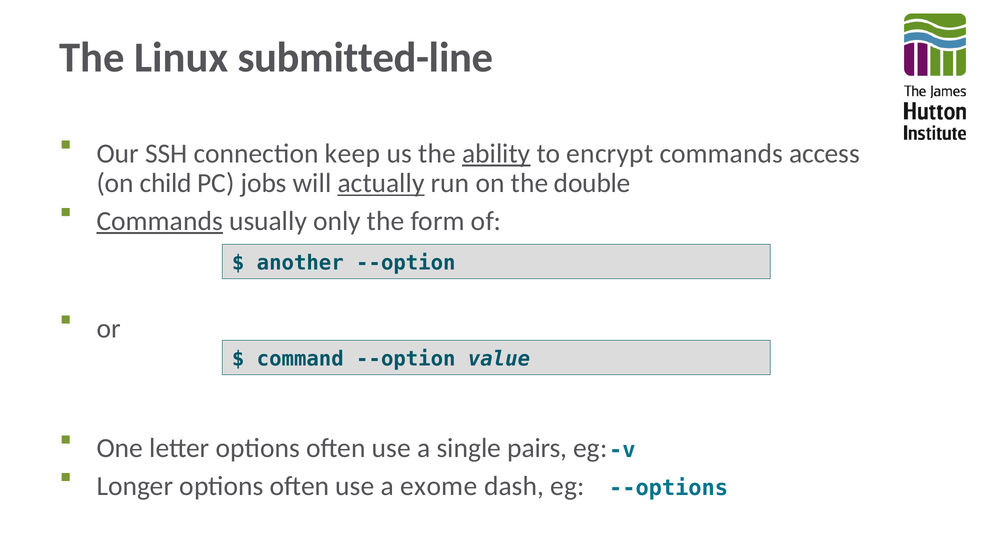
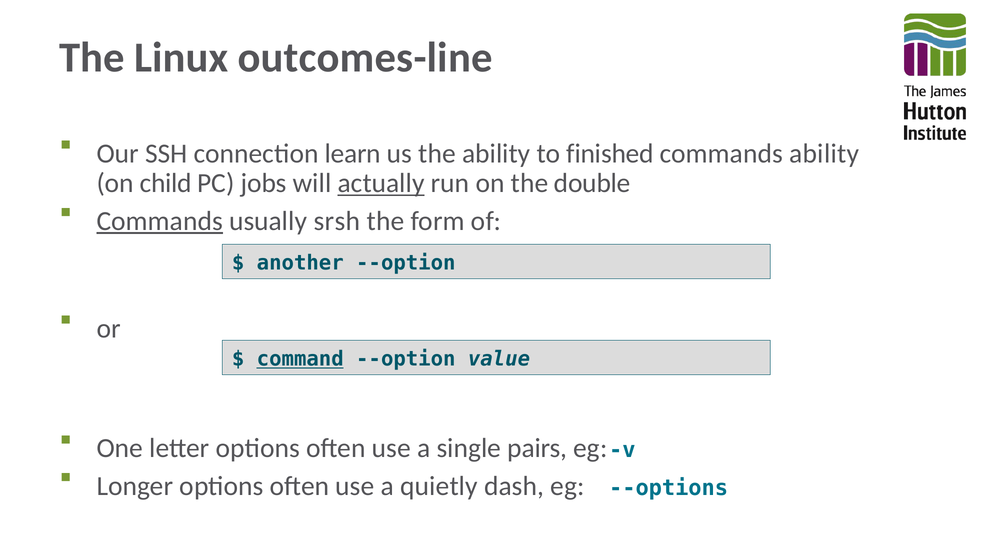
submitted-line: submitted-line -> outcomes-line
keep: keep -> learn
ability at (496, 153) underline: present -> none
encrypt: encrypt -> finished
commands access: access -> ability
only: only -> srsh
command underline: none -> present
exome: exome -> quietly
